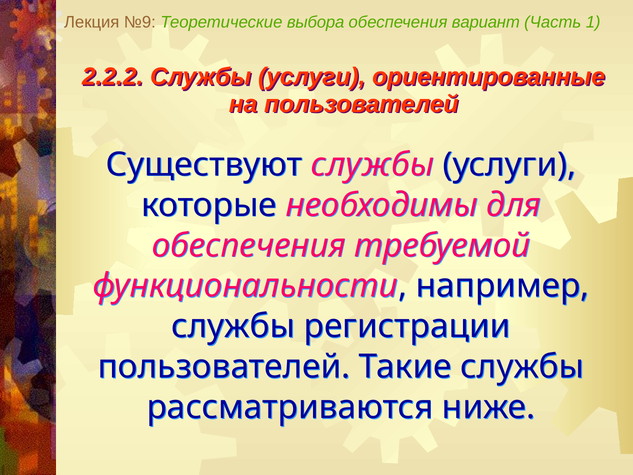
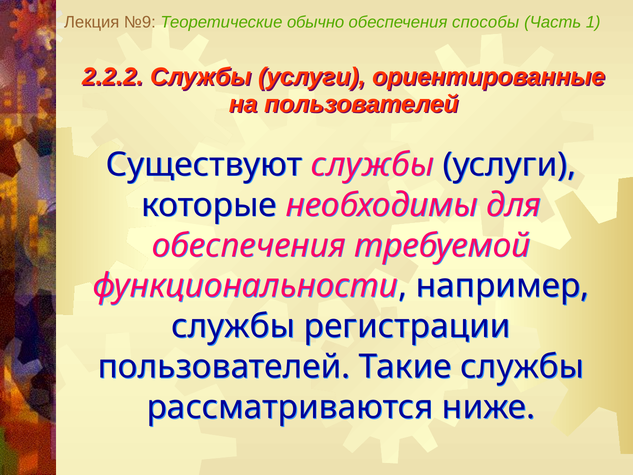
выбора: выбора -> обычно
вариант: вариант -> способы
